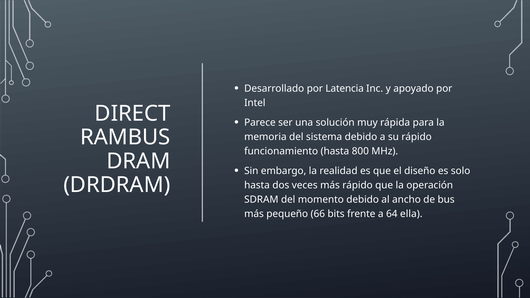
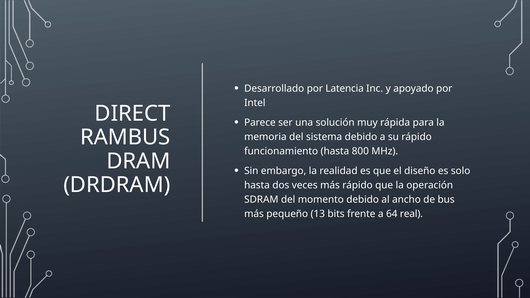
66: 66 -> 13
ella: ella -> real
